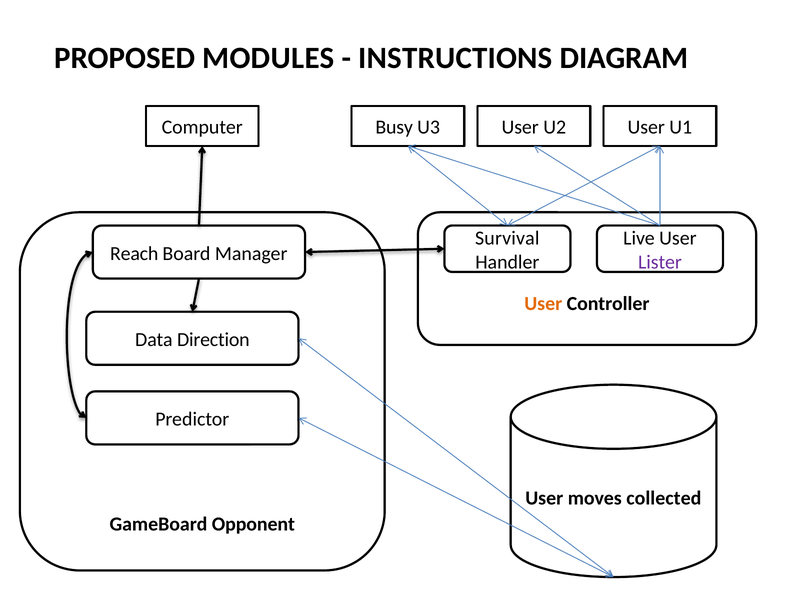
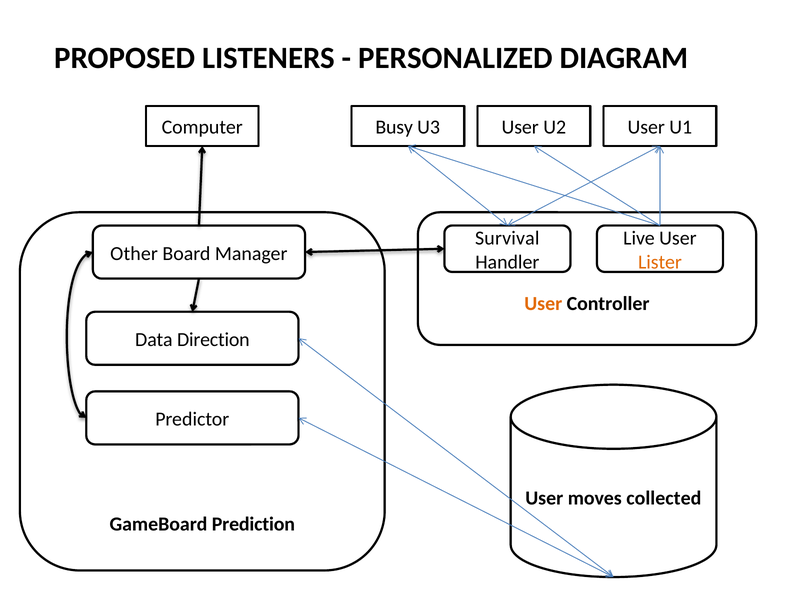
MODULES: MODULES -> LISTENERS
INSTRUCTIONS: INSTRUCTIONS -> PERSONALIZED
Reach: Reach -> Other
Lister colour: purple -> orange
Opponent: Opponent -> Prediction
